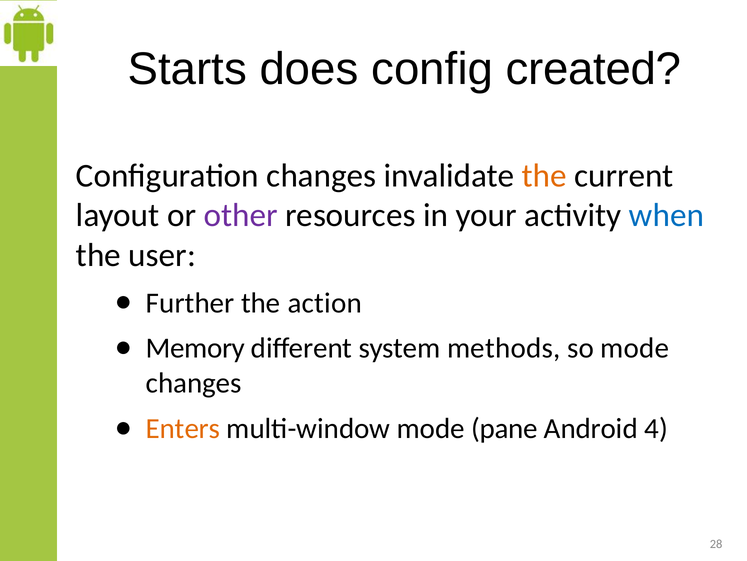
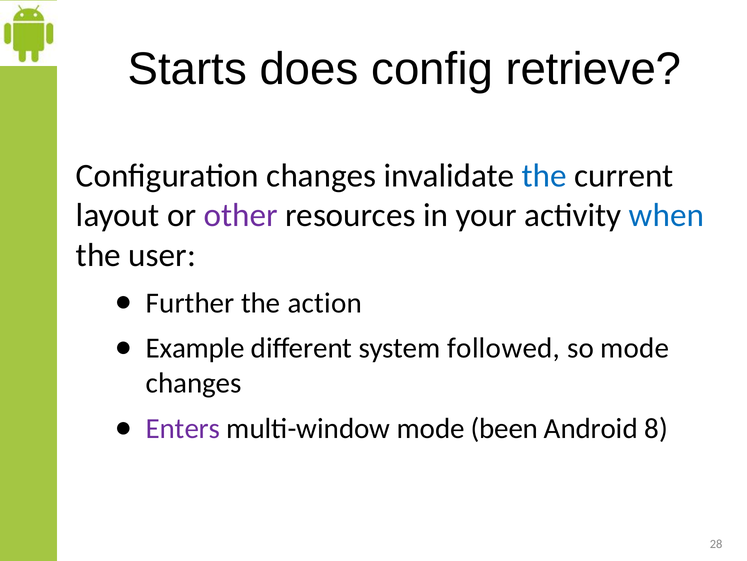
created: created -> retrieve
the at (544, 175) colour: orange -> blue
Memory: Memory -> Example
methods: methods -> followed
Enters colour: orange -> purple
pane: pane -> been
4: 4 -> 8
